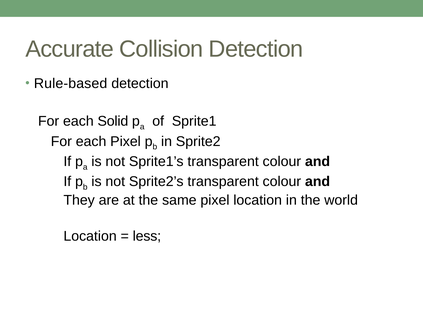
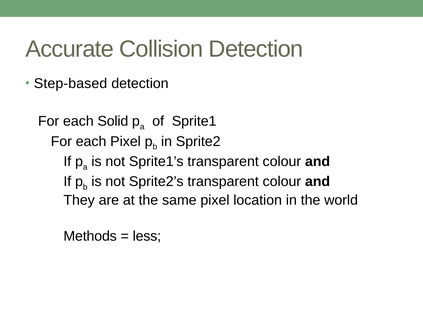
Rule-based: Rule-based -> Step-based
Location at (90, 236): Location -> Methods
